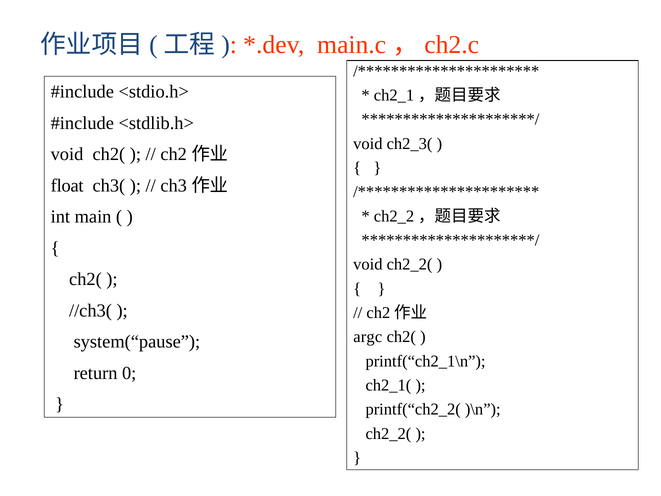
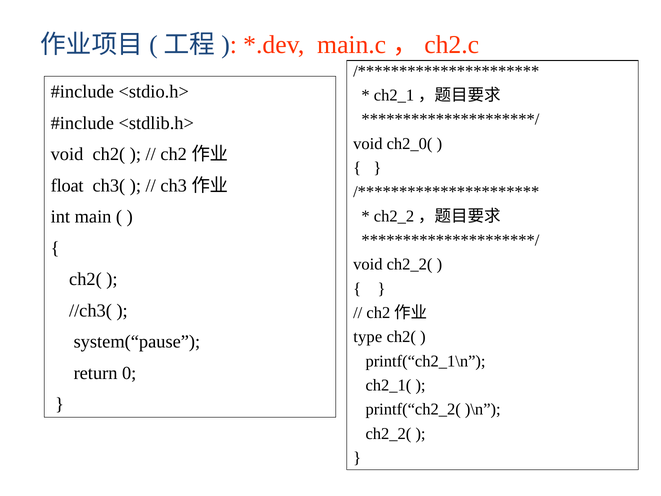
ch2_3(: ch2_3( -> ch2_0(
argc: argc -> type
